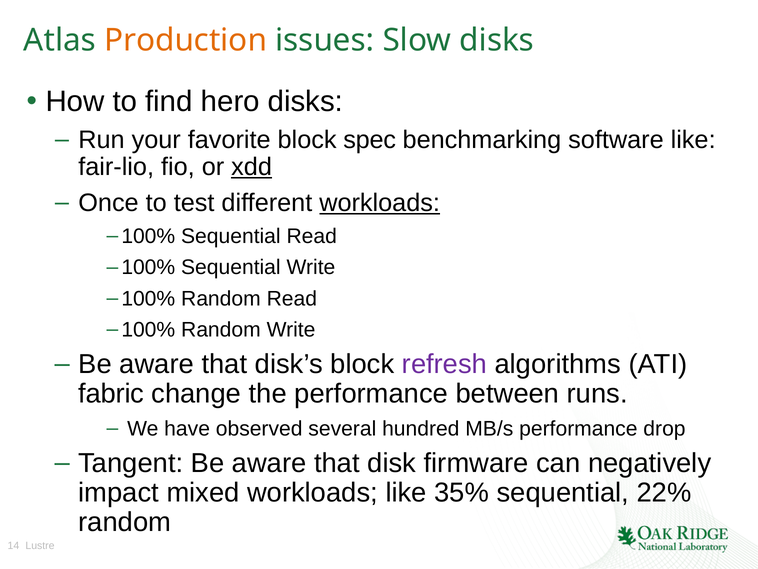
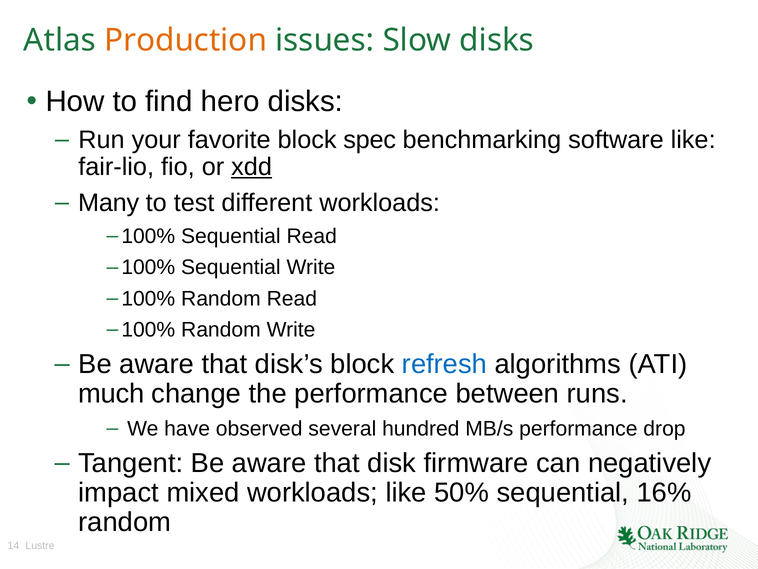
Once: Once -> Many
workloads at (380, 203) underline: present -> none
refresh colour: purple -> blue
fabric: fabric -> much
35%: 35% -> 50%
22%: 22% -> 16%
